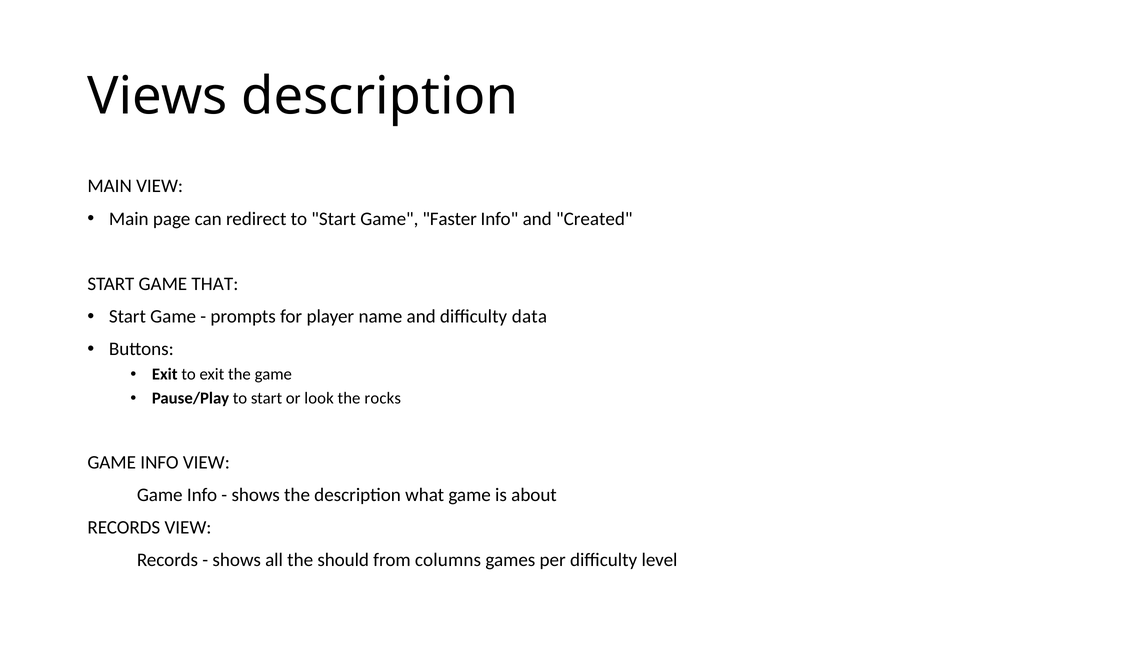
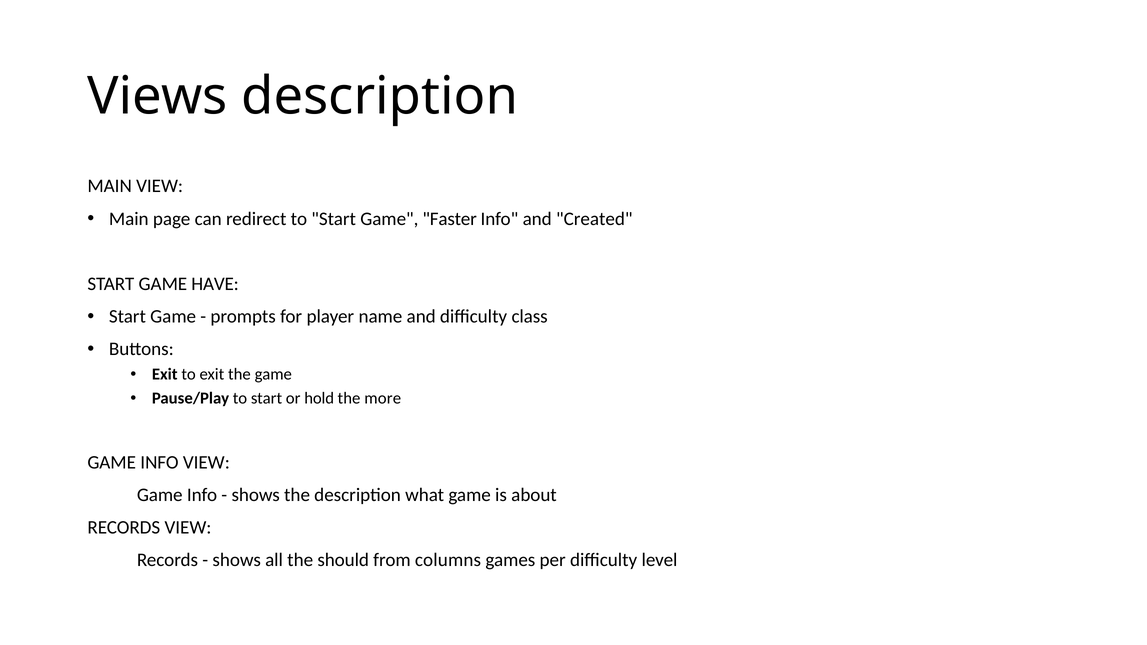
THAT: THAT -> HAVE
data: data -> class
look: look -> hold
rocks: rocks -> more
